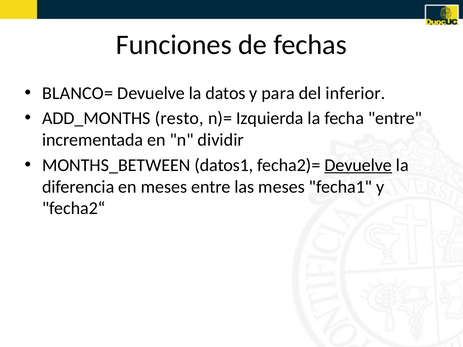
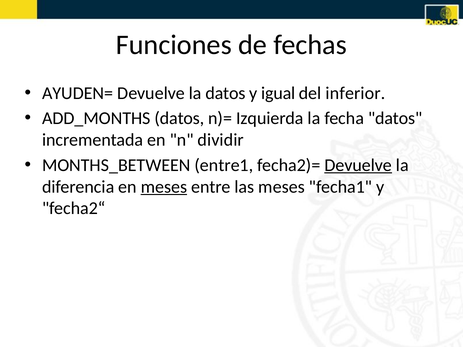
BLANCO=: BLANCO= -> AYUDEN=
para: para -> igual
ADD_MONTHS resto: resto -> datos
fecha entre: entre -> datos
datos1: datos1 -> entre1
meses at (164, 187) underline: none -> present
